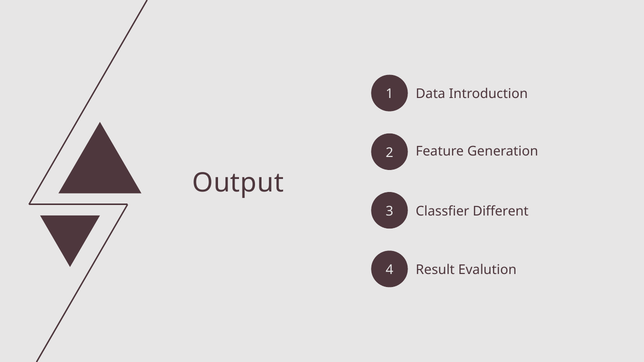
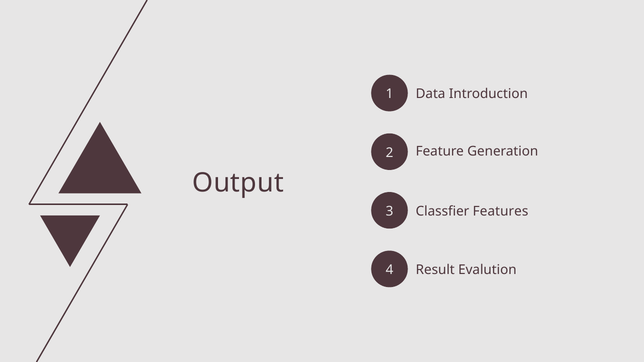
Different: Different -> Features
